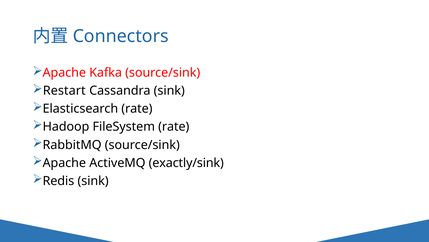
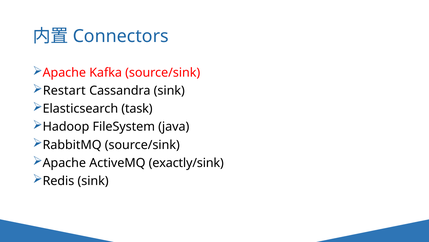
Elasticsearch rate: rate -> task
FileSystem rate: rate -> java
